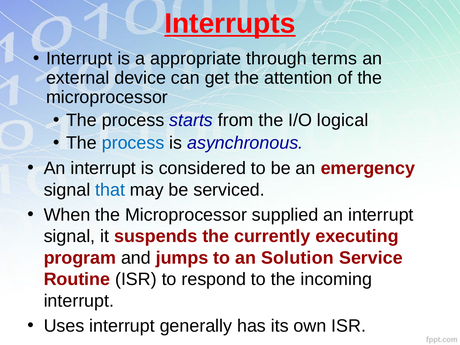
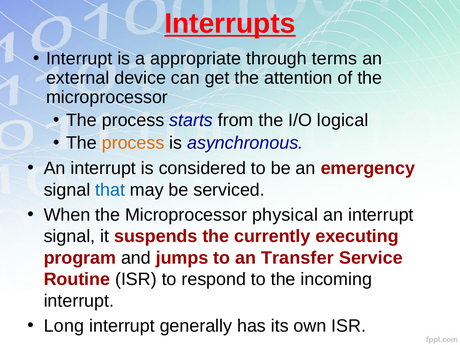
process at (133, 143) colour: blue -> orange
supplied: supplied -> physical
Solution: Solution -> Transfer
Uses: Uses -> Long
